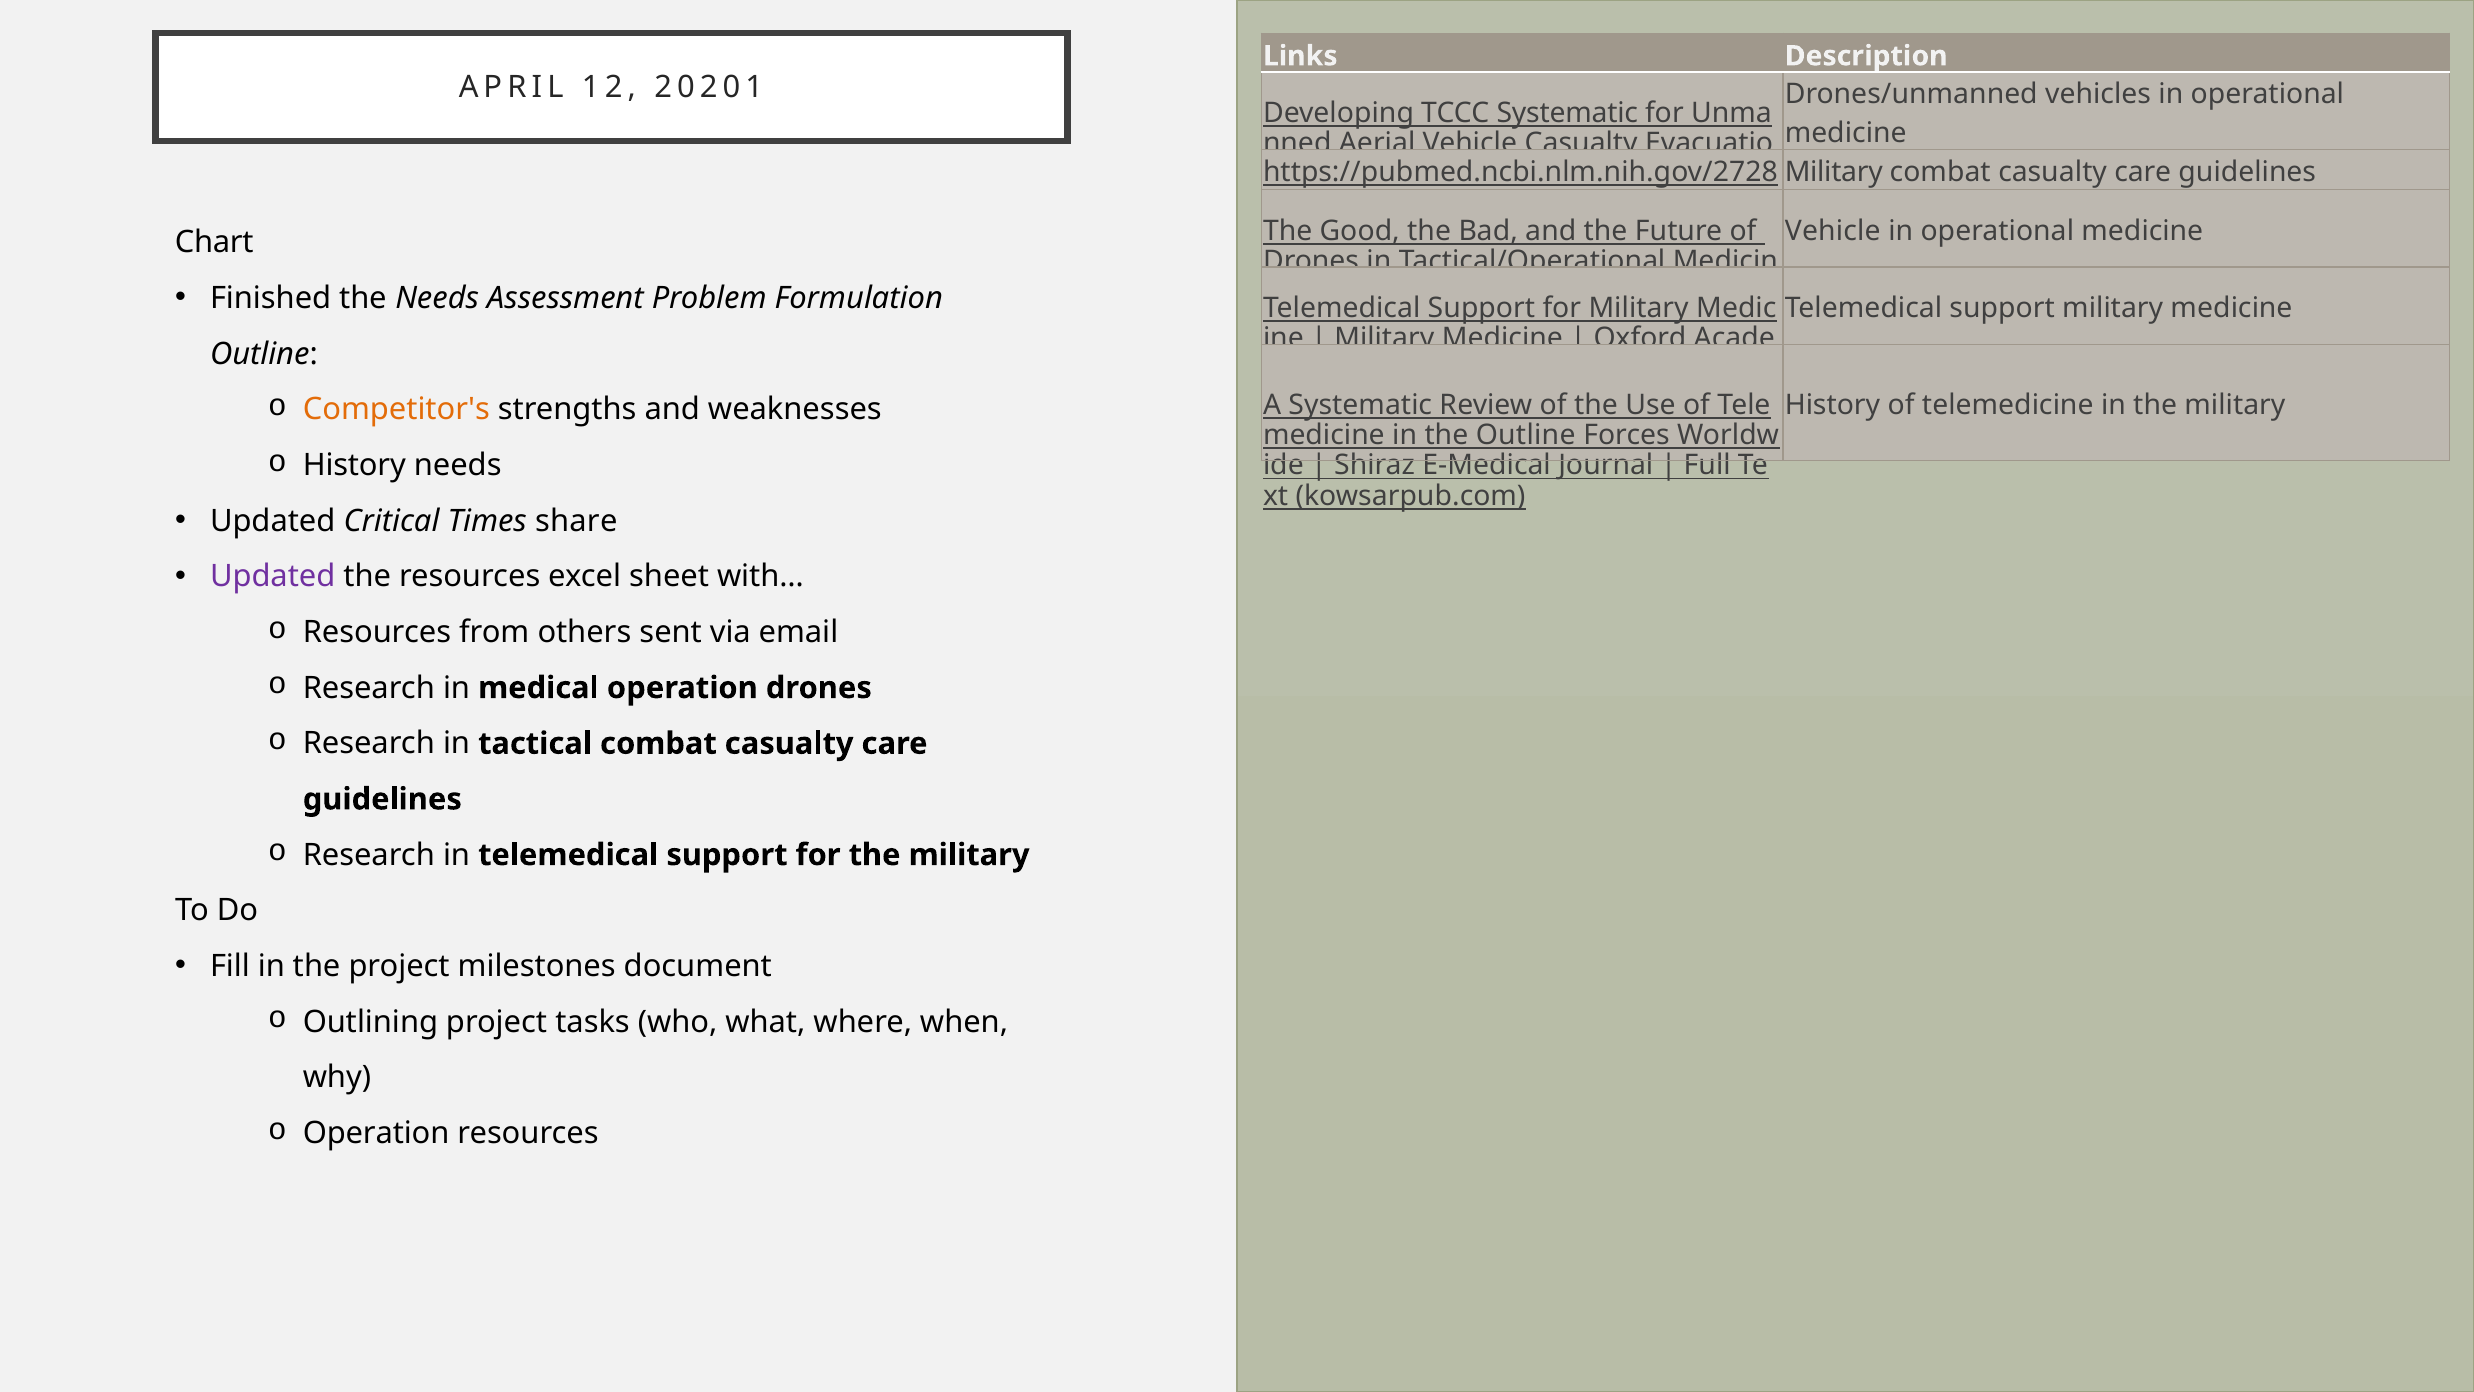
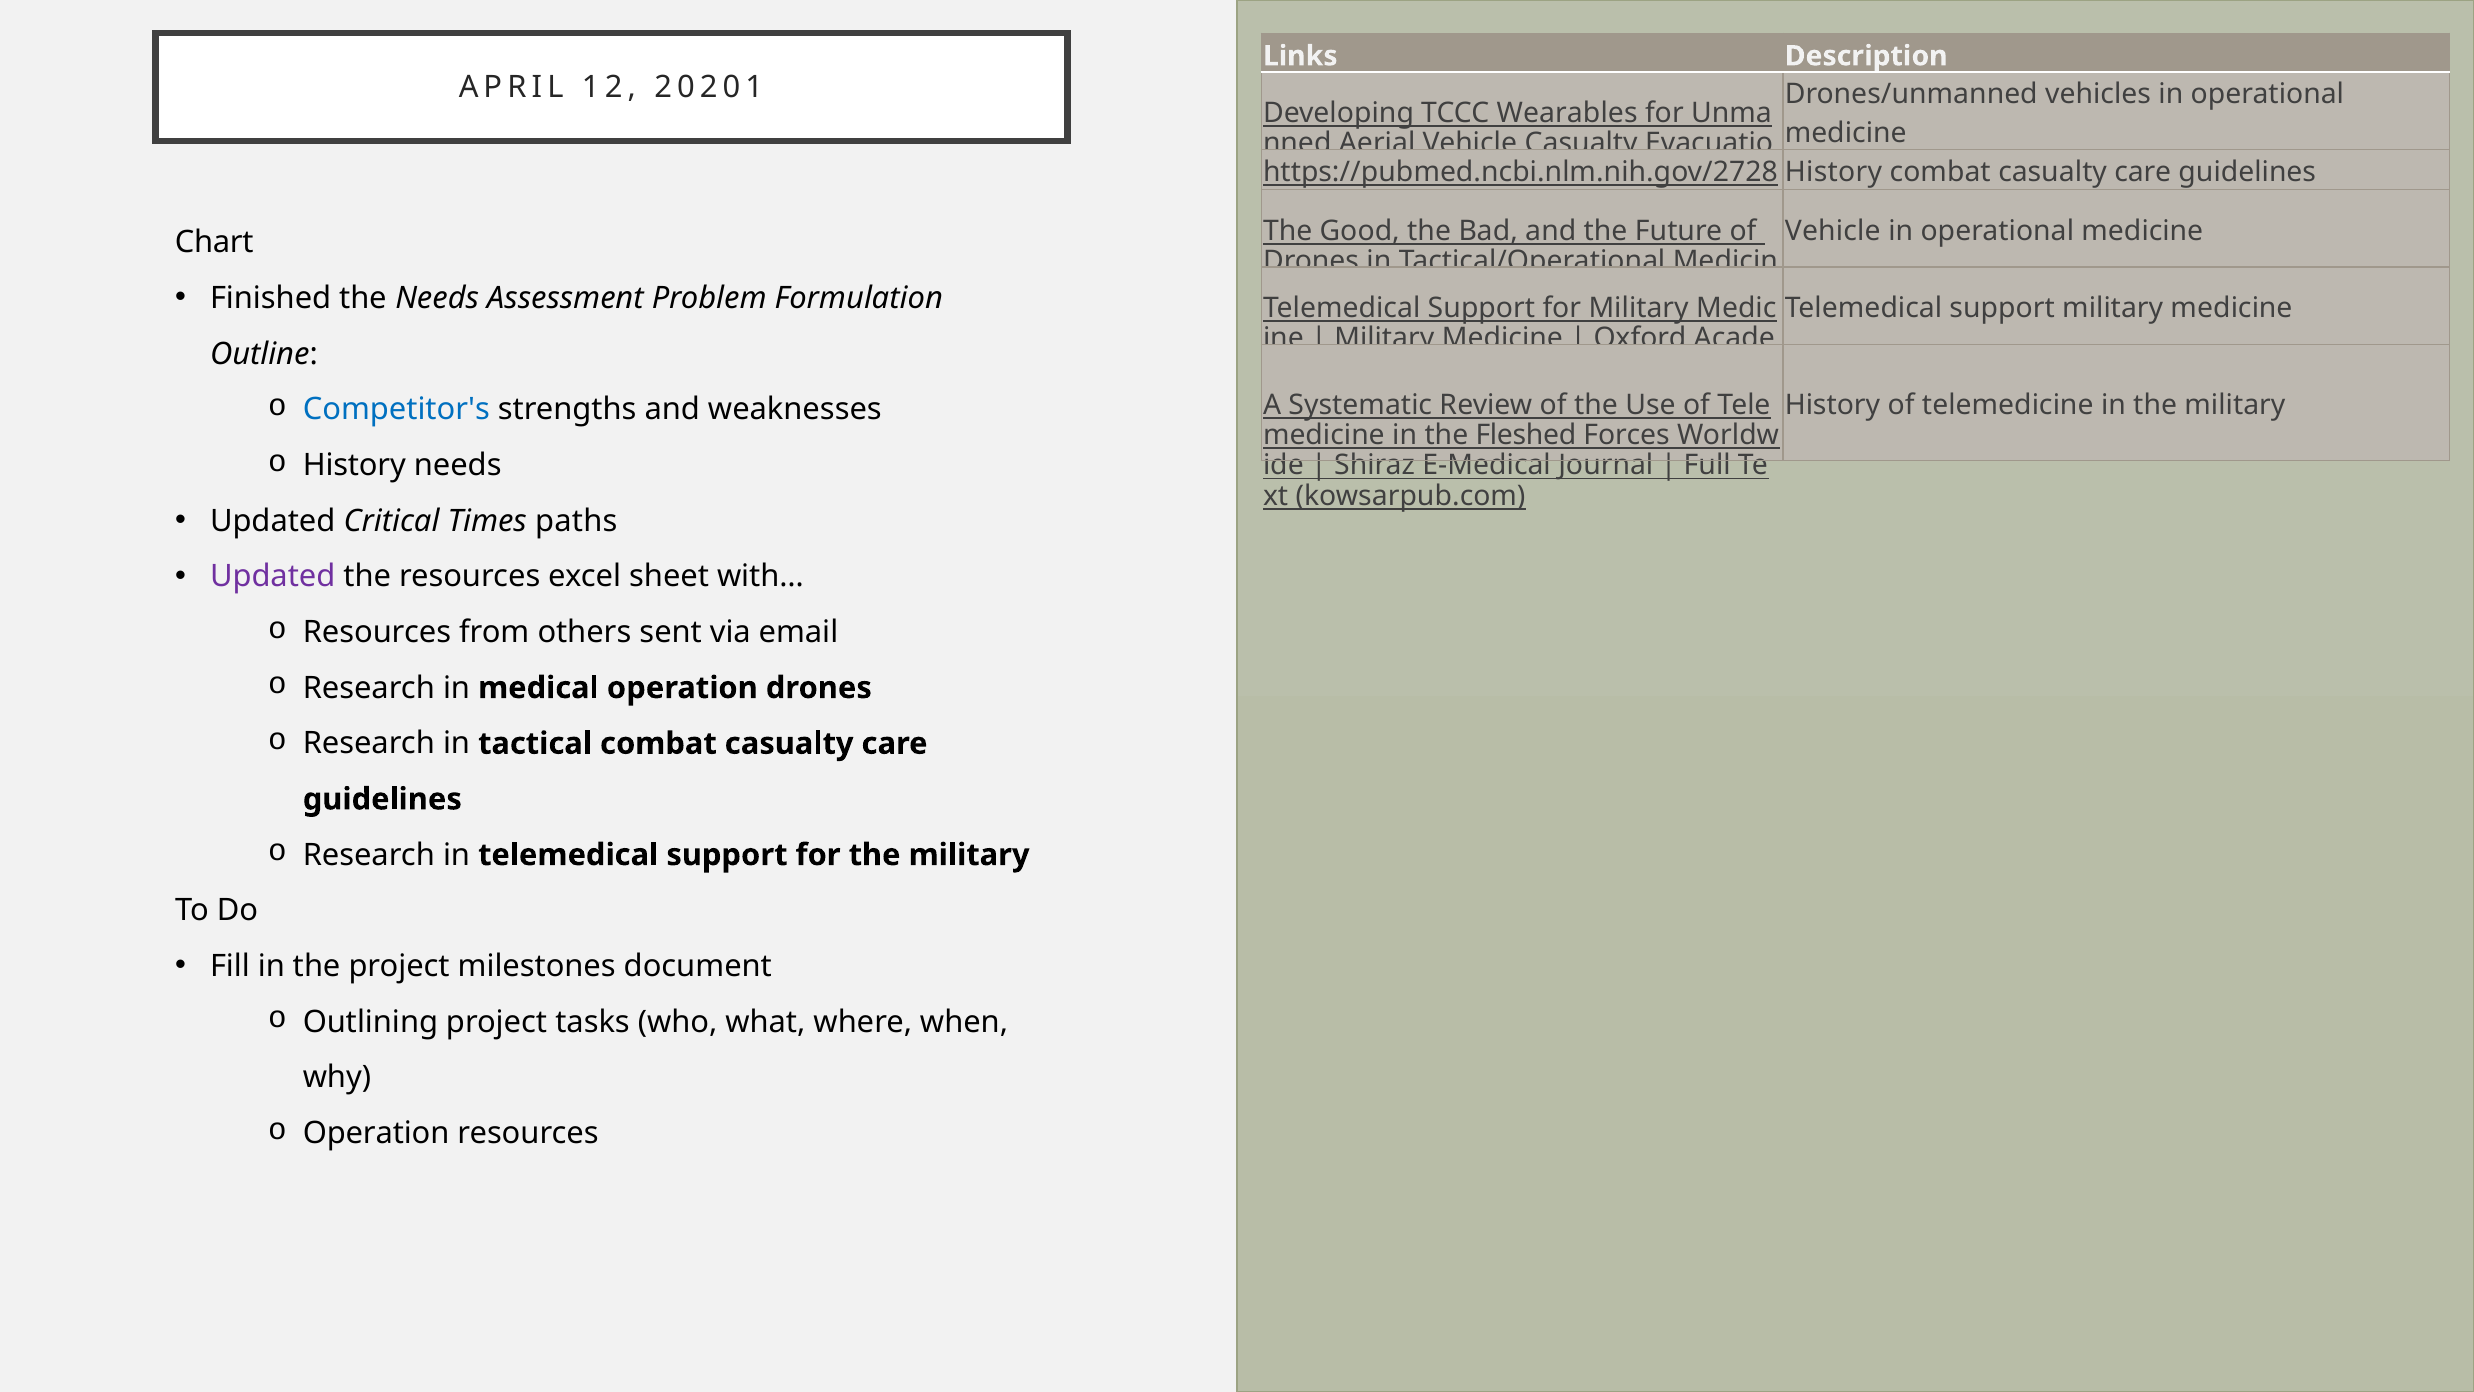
TCCC Systematic: Systematic -> Wearables
Military at (1834, 172): Military -> History
Competitor's colour: orange -> blue
the Outline: Outline -> Fleshed
share: share -> paths
